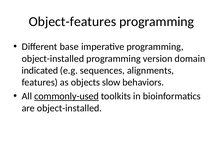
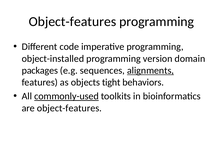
base: base -> code
indicated: indicated -> packages
alignments underline: none -> present
slow: slow -> tight
are object-installed: object-installed -> object-features
